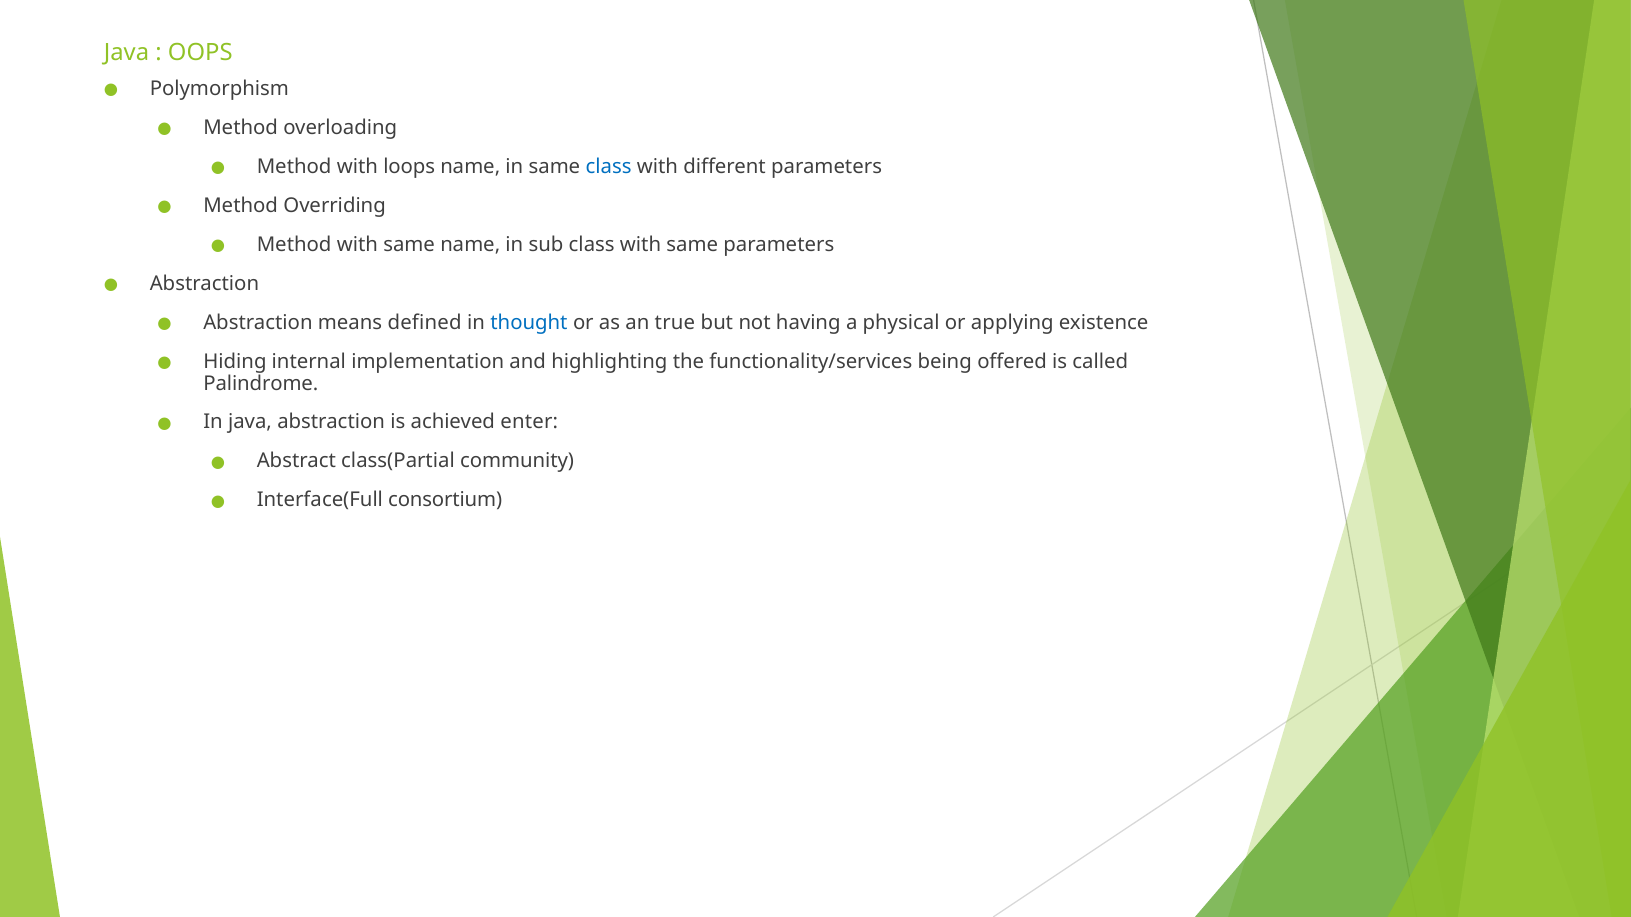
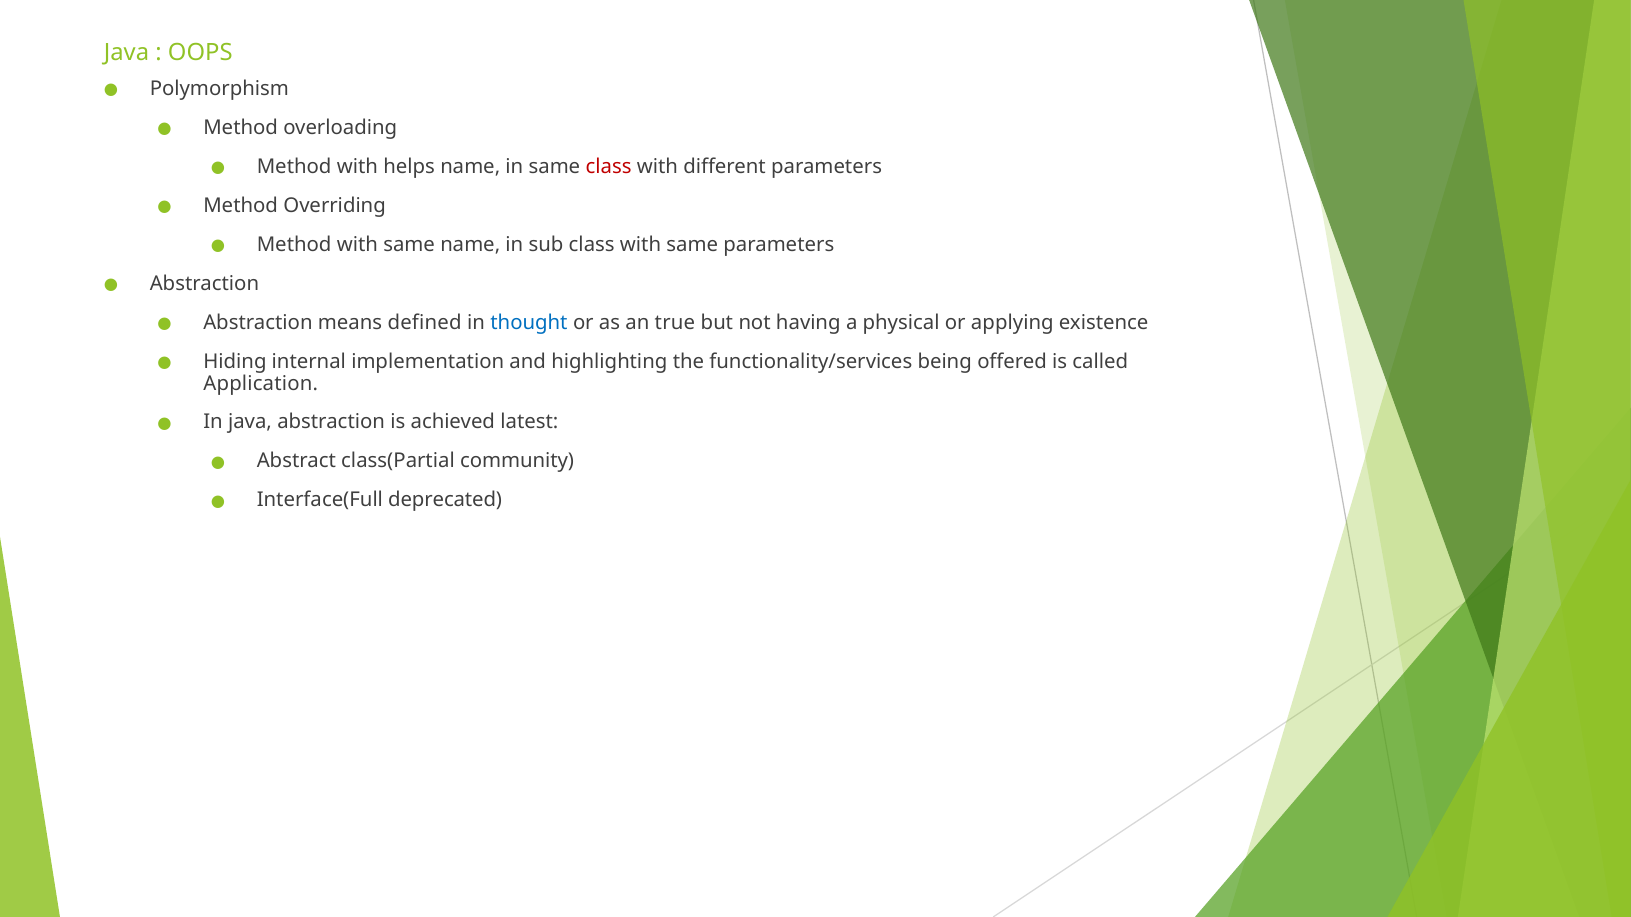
loops: loops -> helps
class at (609, 166) colour: blue -> red
Palindrome: Palindrome -> Application
enter: enter -> latest
consortium: consortium -> deprecated
